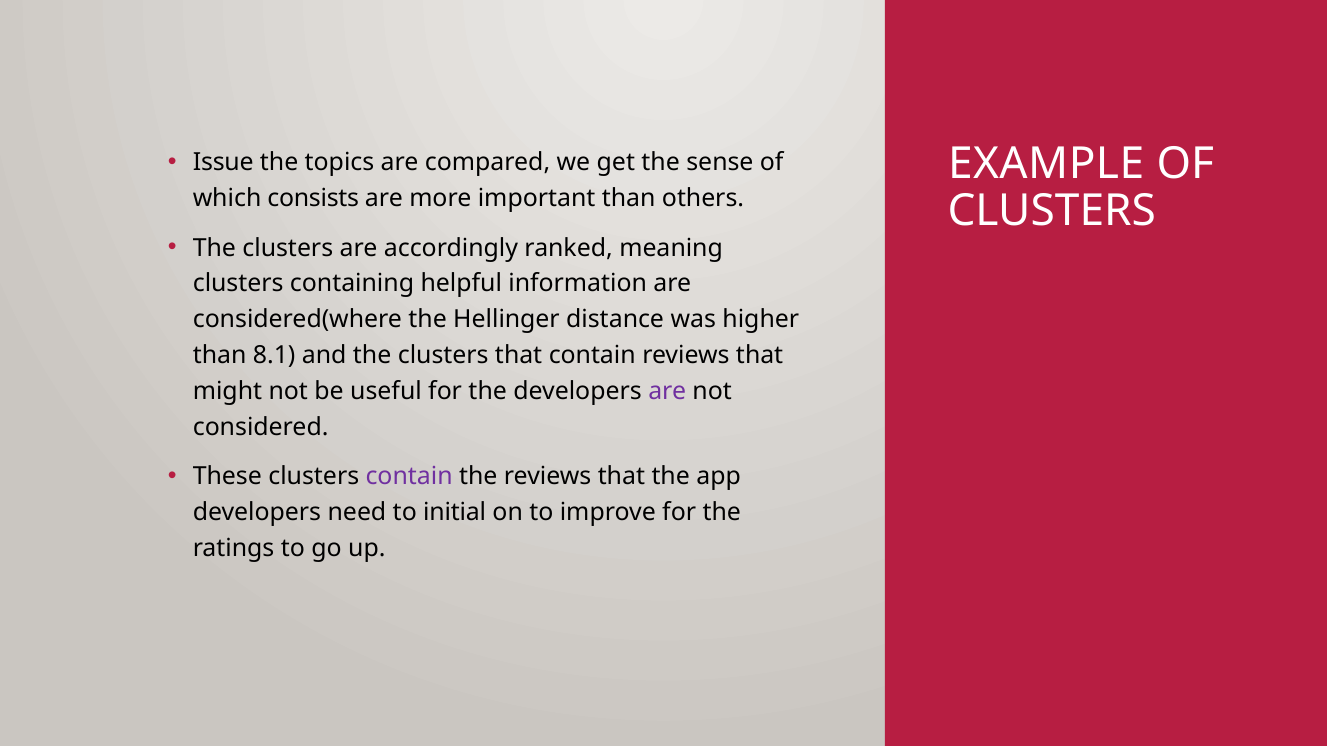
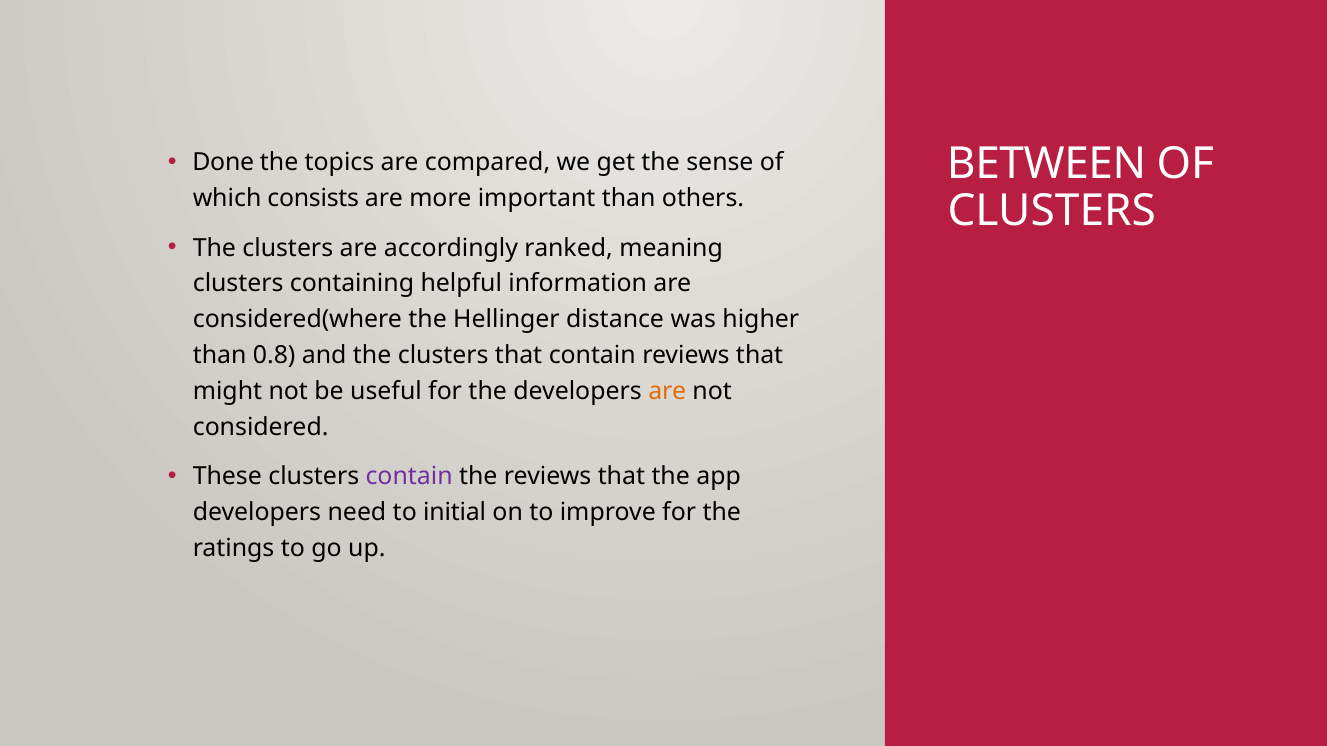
Issue: Issue -> Done
EXAMPLE: EXAMPLE -> BETWEEN
8.1: 8.1 -> 0.8
are at (667, 391) colour: purple -> orange
